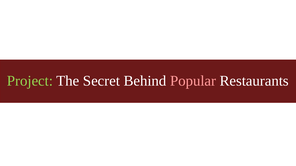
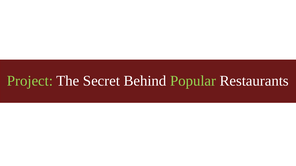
Popular colour: pink -> light green
